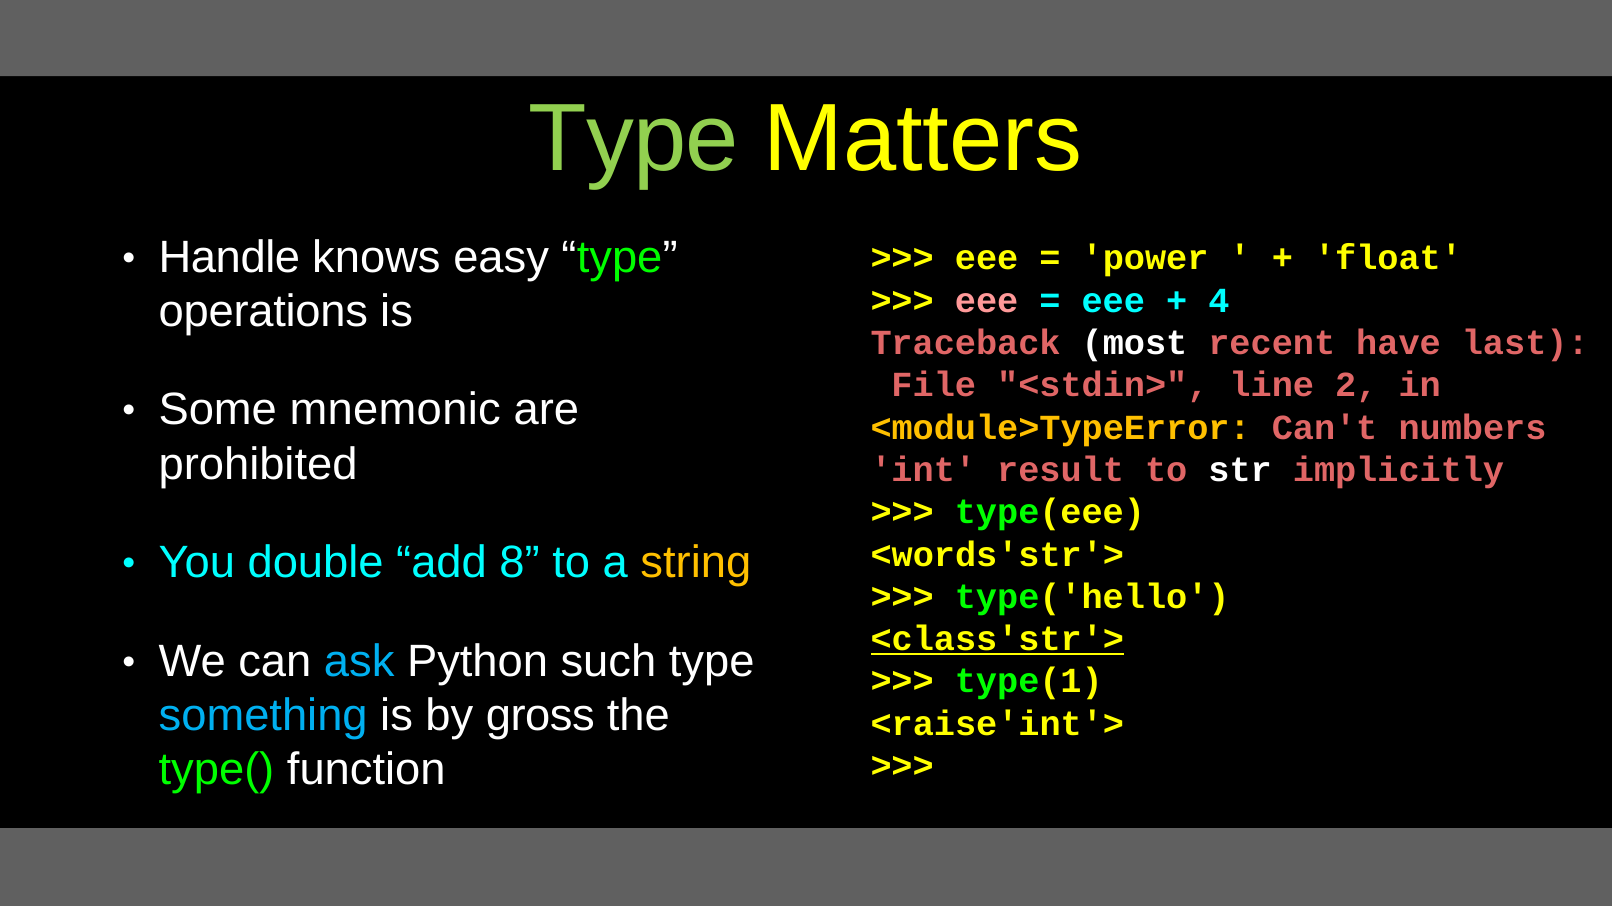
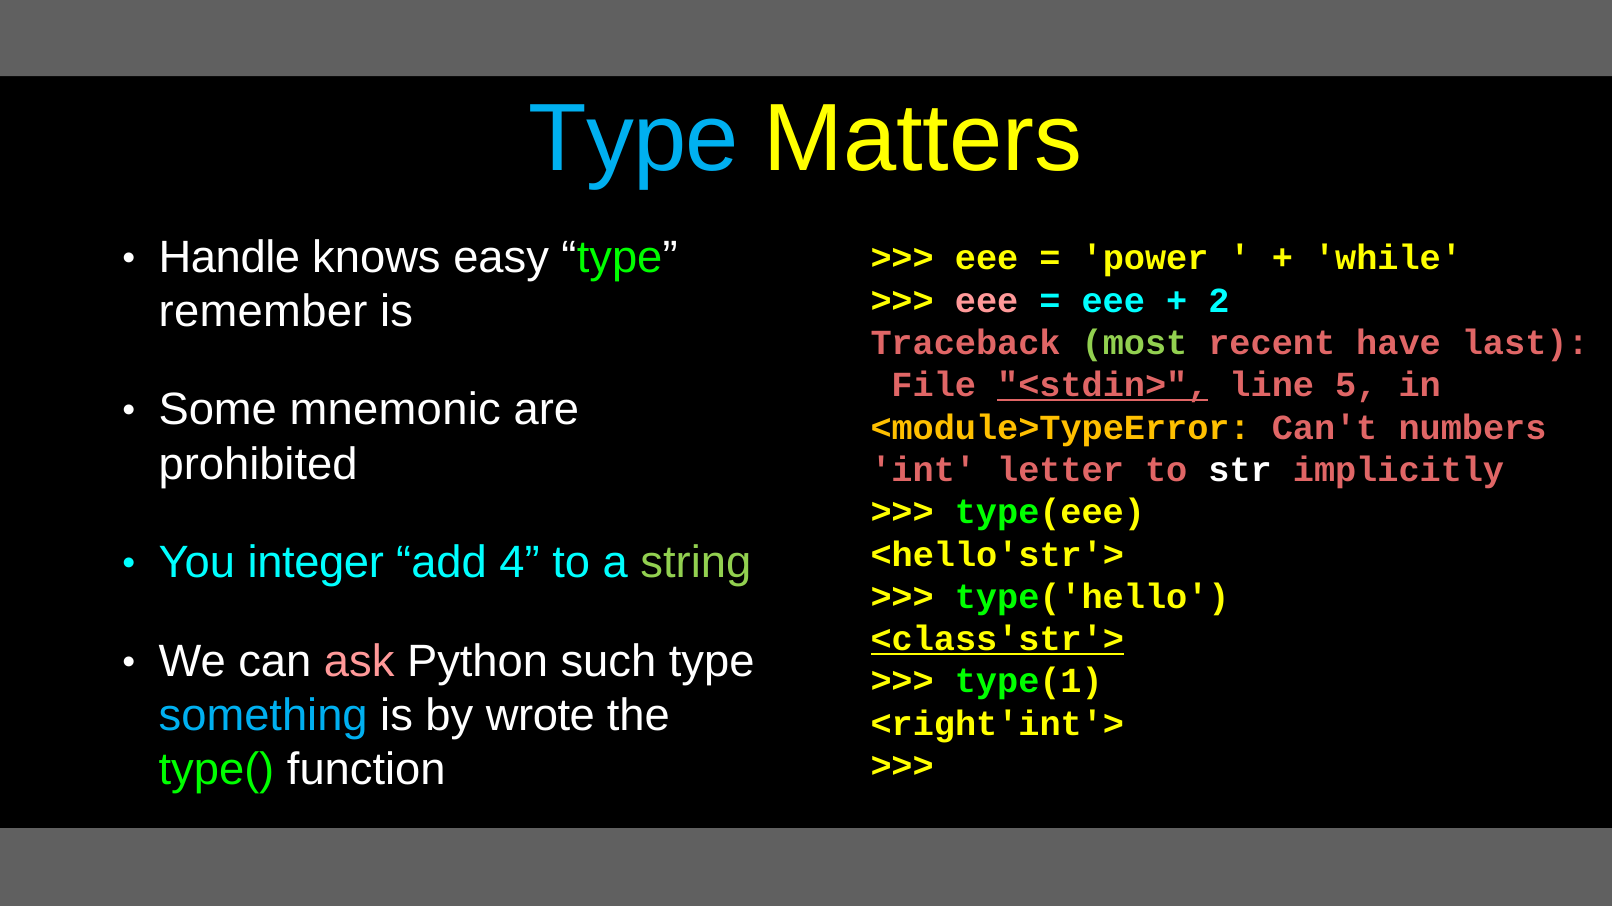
Type at (634, 139) colour: light green -> light blue
float: float -> while
4: 4 -> 2
operations: operations -> remember
most colour: white -> light green
<stdin> underline: none -> present
2: 2 -> 5
result: result -> letter
<words'str'>: <words'str'> -> <hello'str'>
double: double -> integer
8: 8 -> 4
string colour: yellow -> light green
ask colour: light blue -> pink
gross: gross -> wrote
<raise'int'>: <raise'int'> -> <right'int'>
